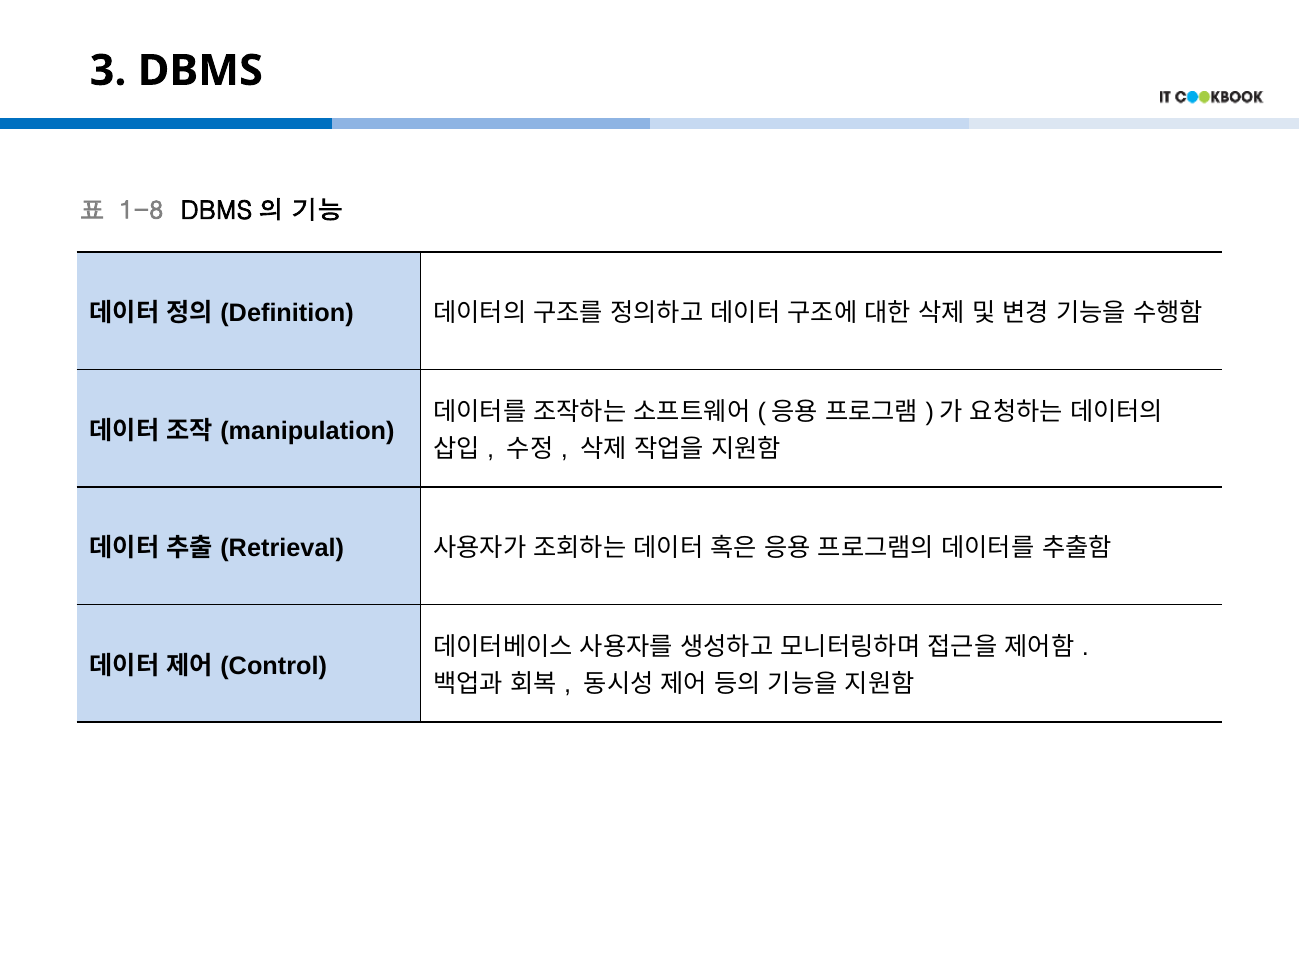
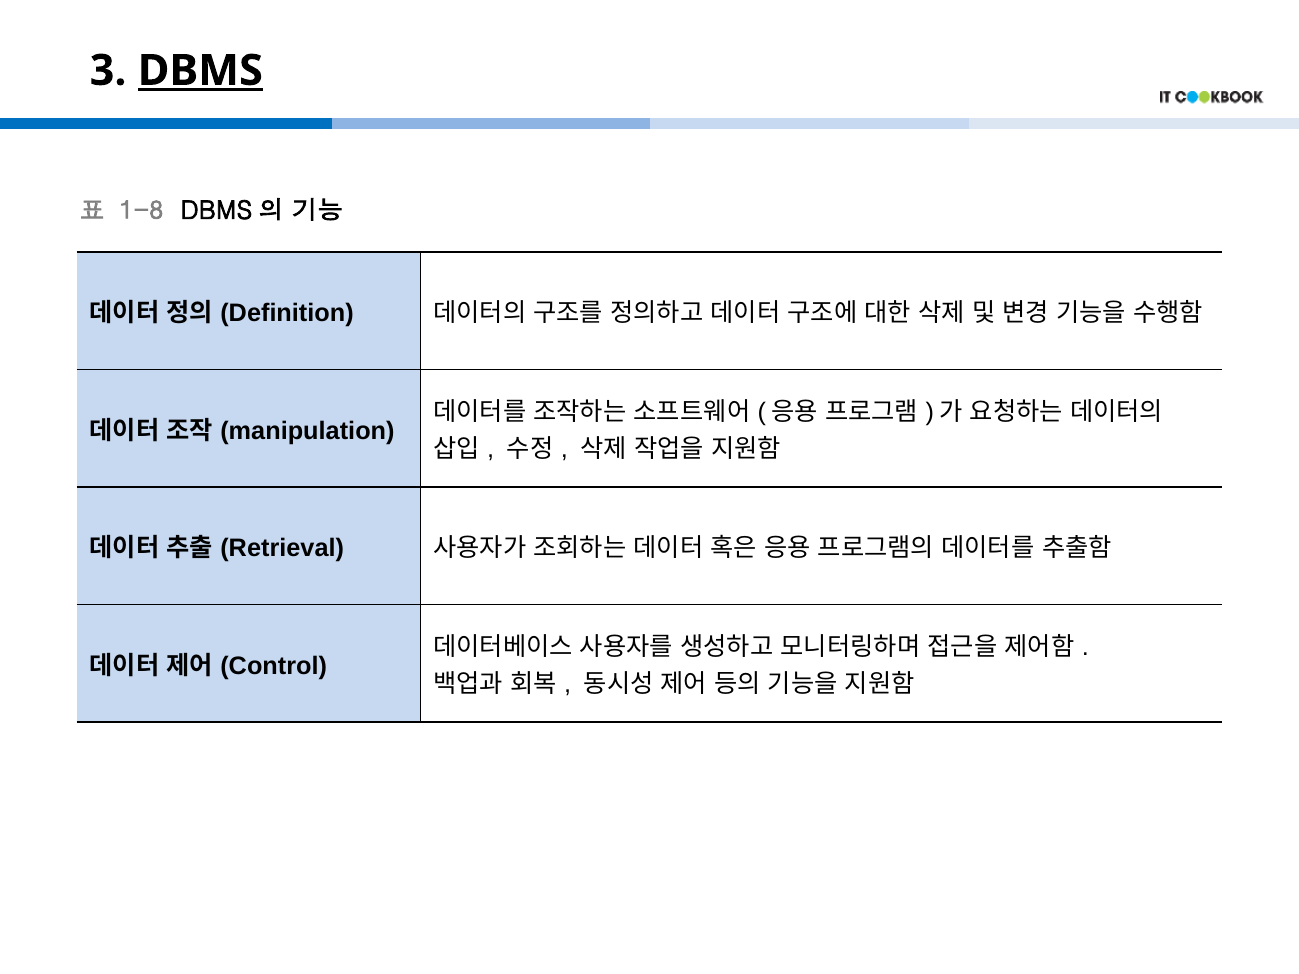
DBMS underline: none -> present
